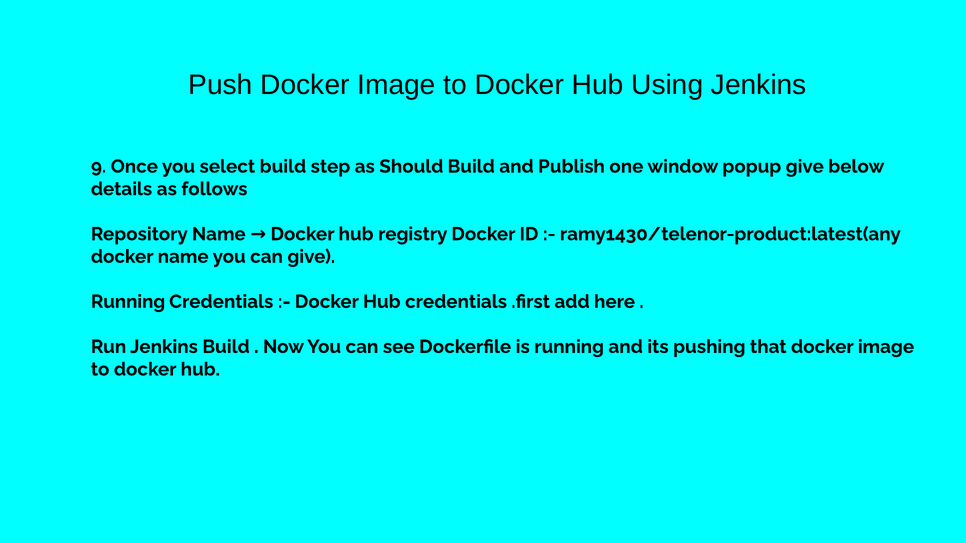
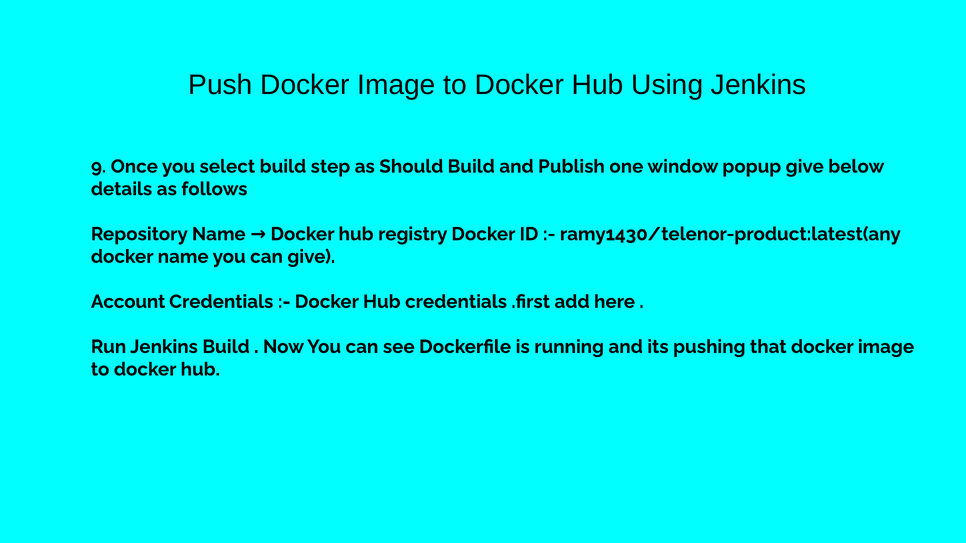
Running at (128, 302): Running -> Account
